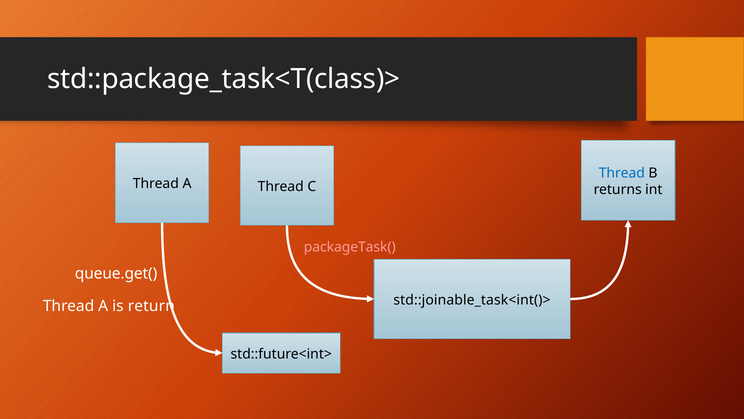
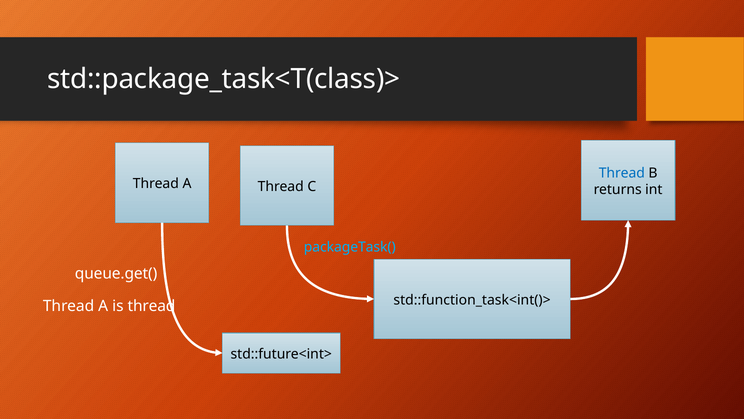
packageTask( colour: pink -> light blue
std::joinable_task<int()>: std::joinable_task<int()> -> std::function_task<int()>
is return: return -> thread
